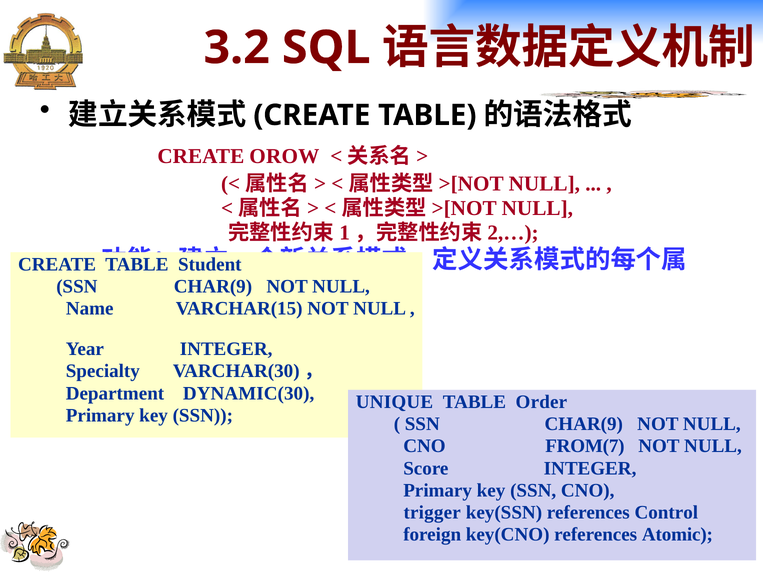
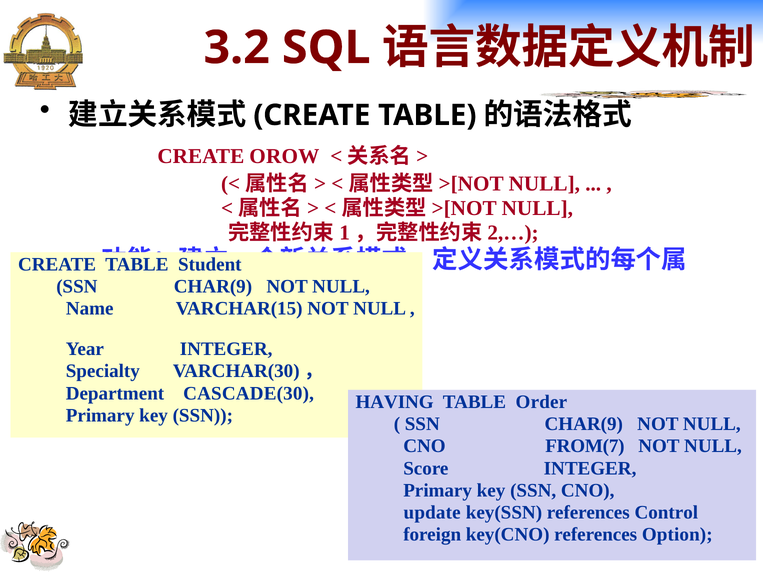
DYNAMIC(30: DYNAMIC(30 -> CASCADE(30
UNIQUE: UNIQUE -> HAVING
trigger: trigger -> update
Atomic: Atomic -> Option
